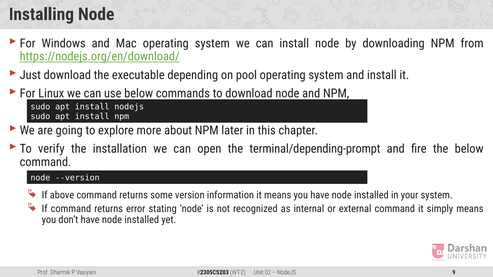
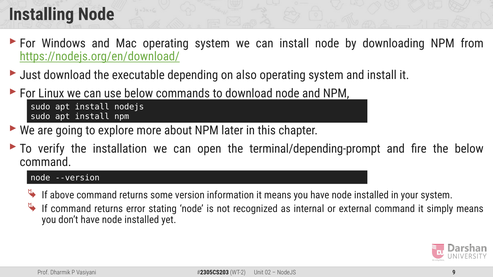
pool: pool -> also
